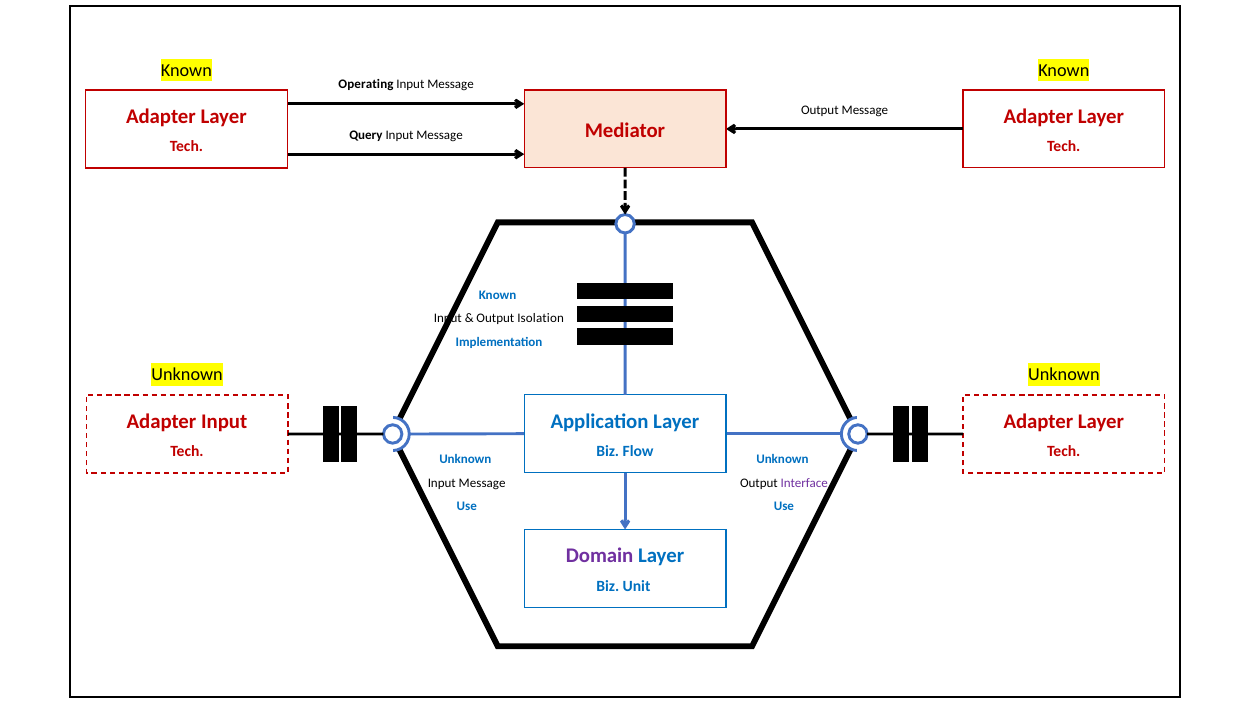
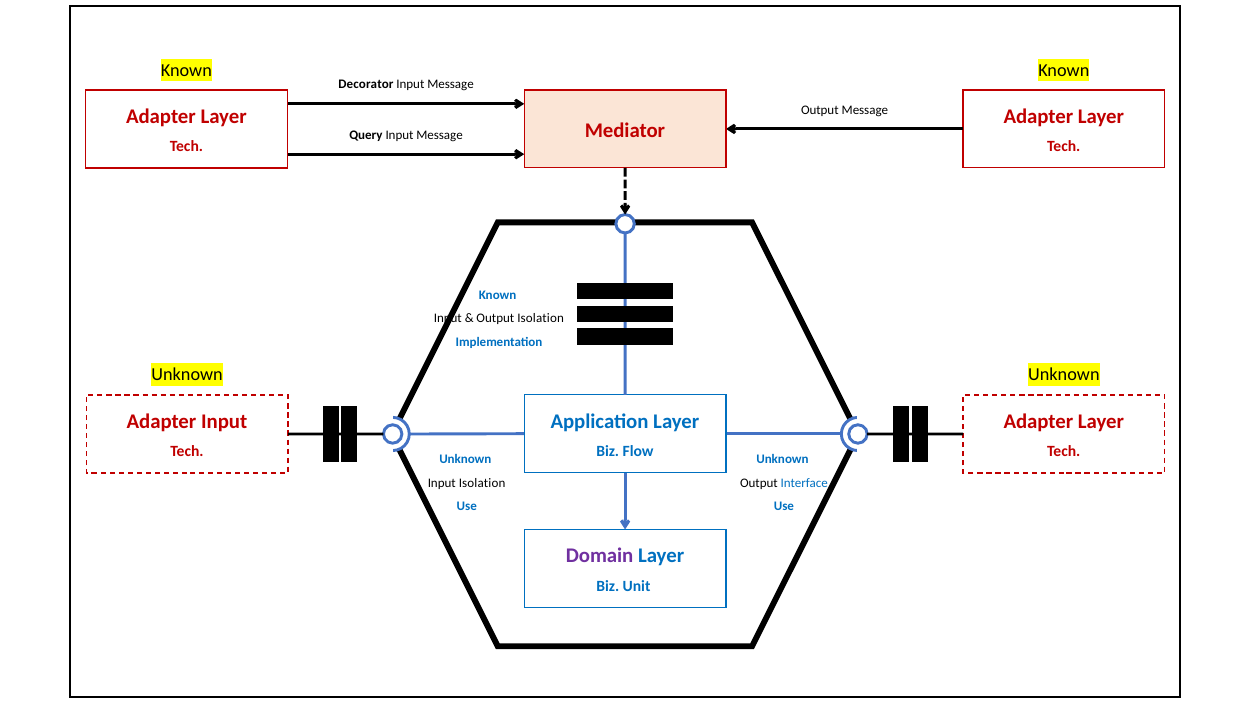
Operating: Operating -> Decorator
Message at (482, 483): Message -> Isolation
Interface colour: purple -> blue
